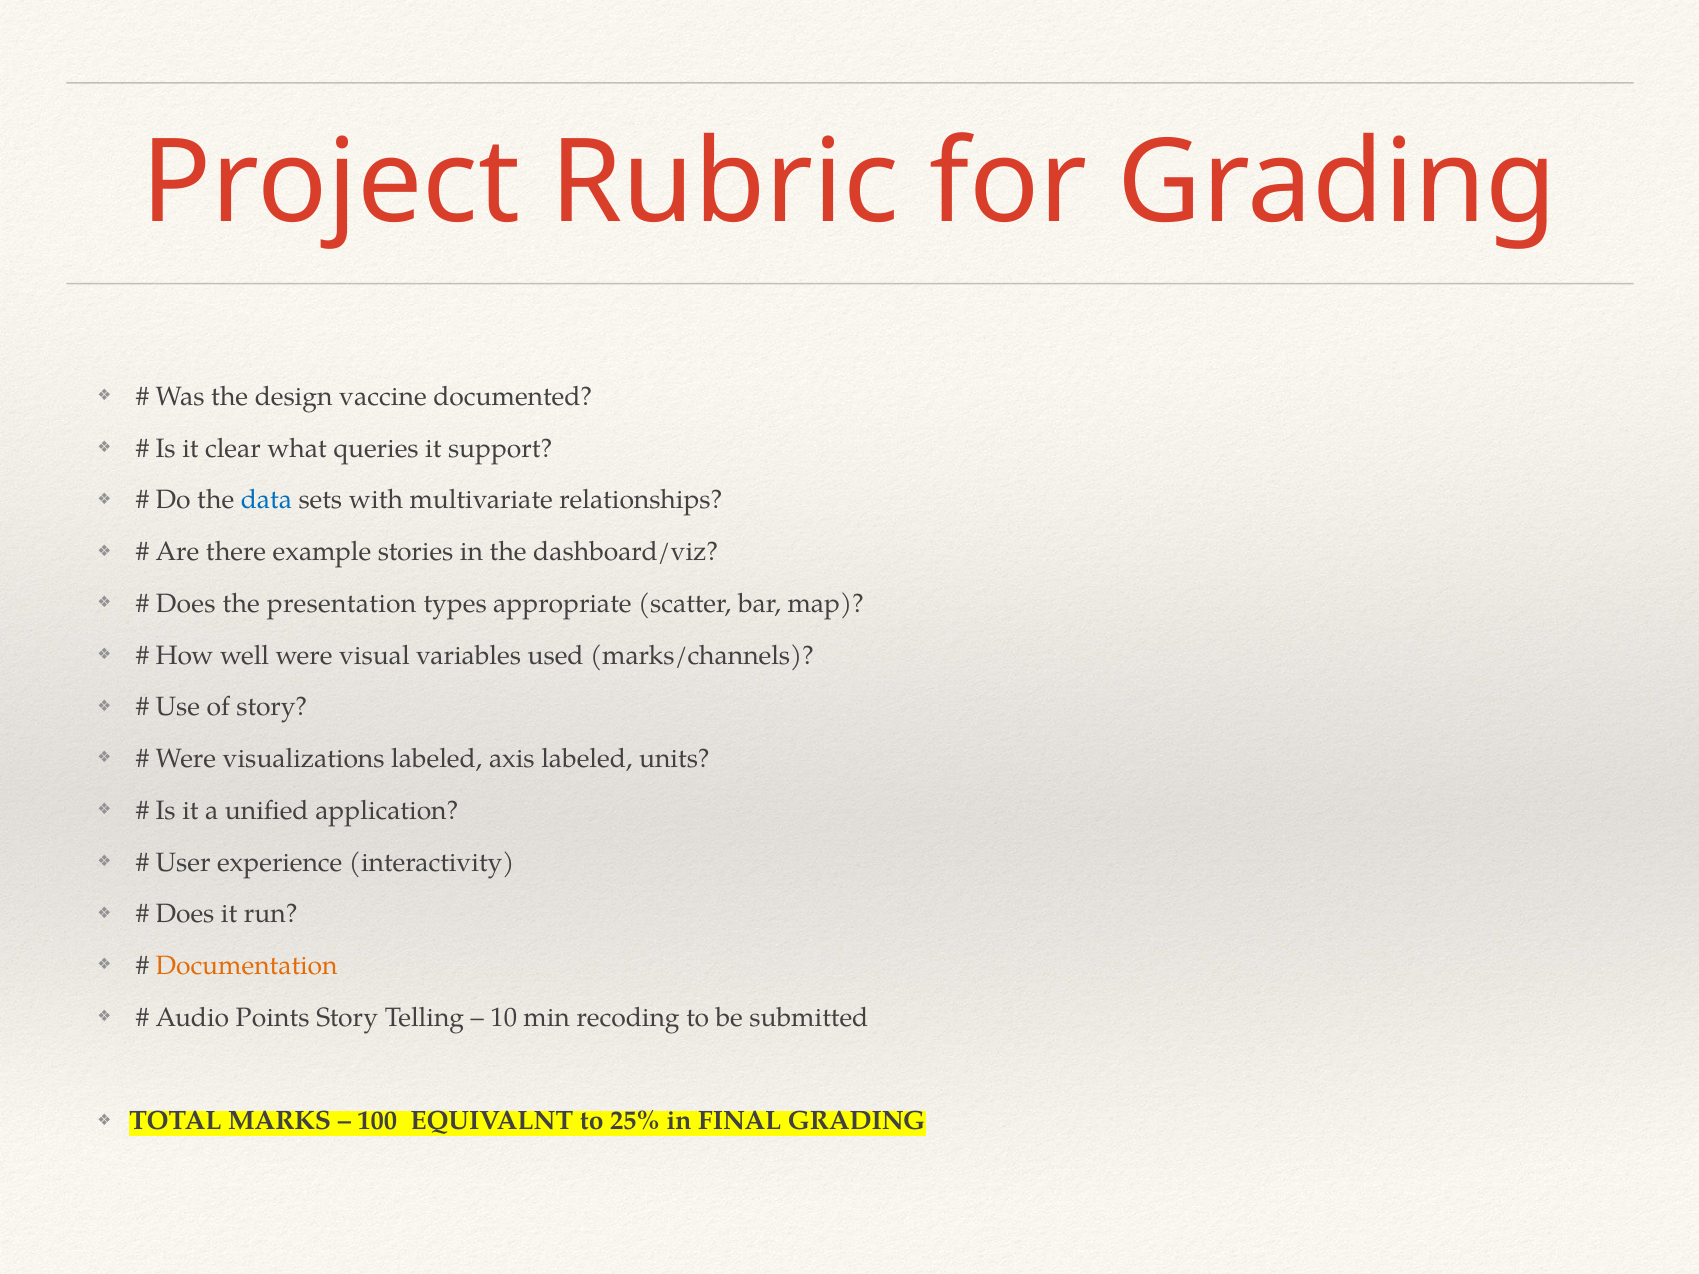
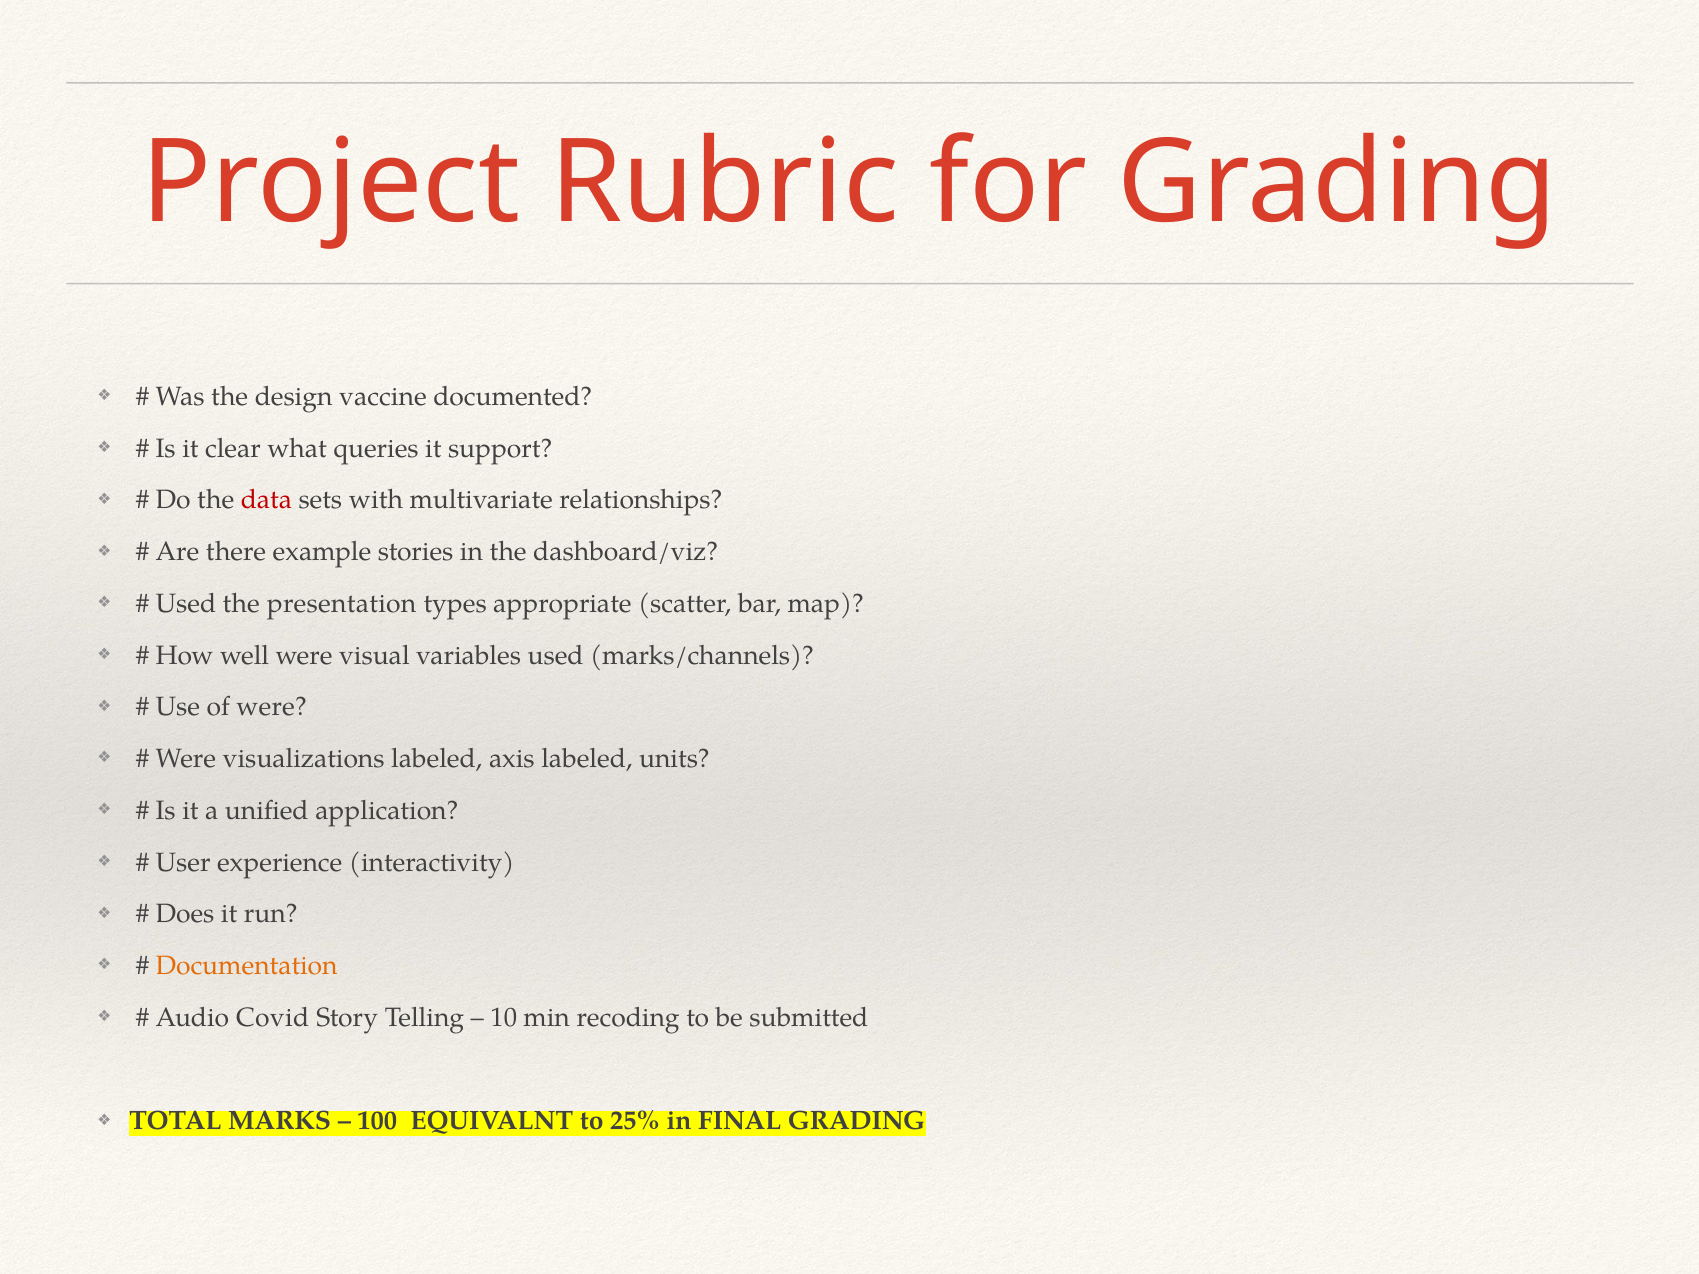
data colour: blue -> red
Does at (186, 604): Does -> Used
of story: story -> were
Points: Points -> Covid
